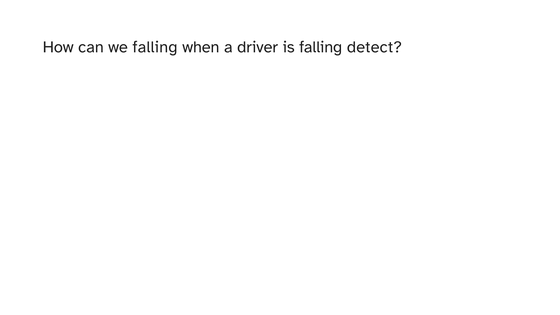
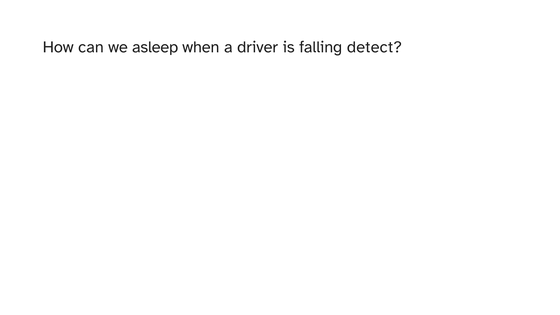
we falling: falling -> asleep
